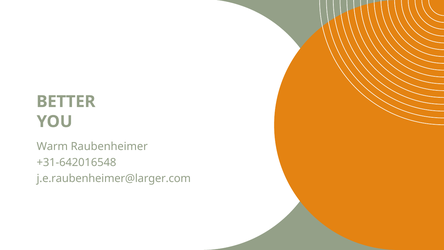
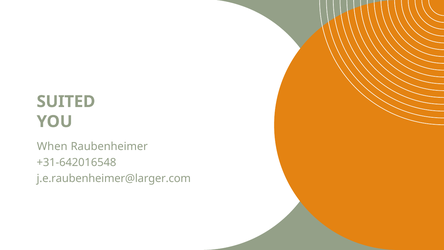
BETTER: BETTER -> SUITED
Warm: Warm -> When
